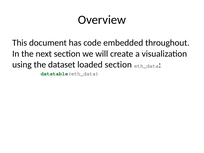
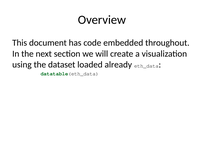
loaded section: section -> already
